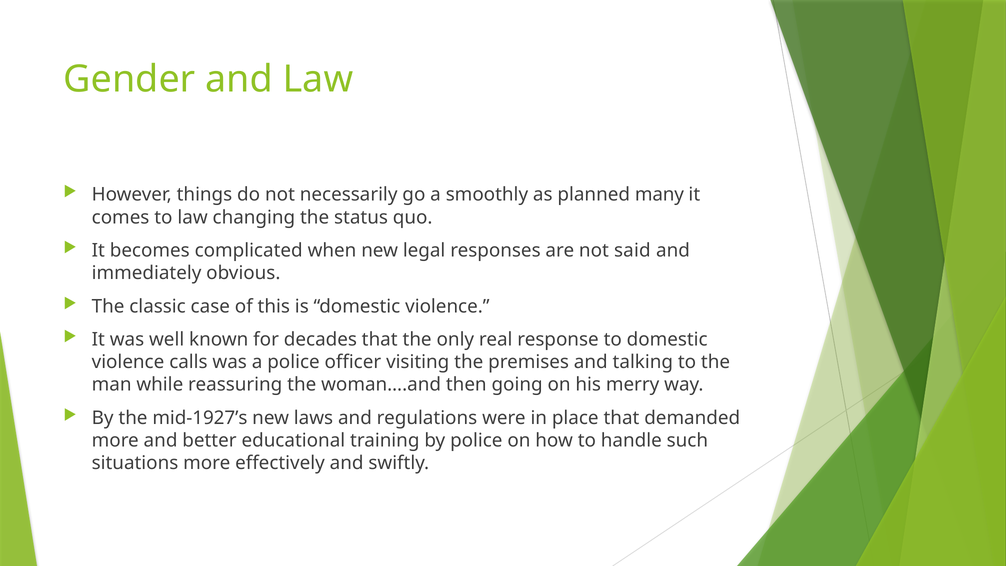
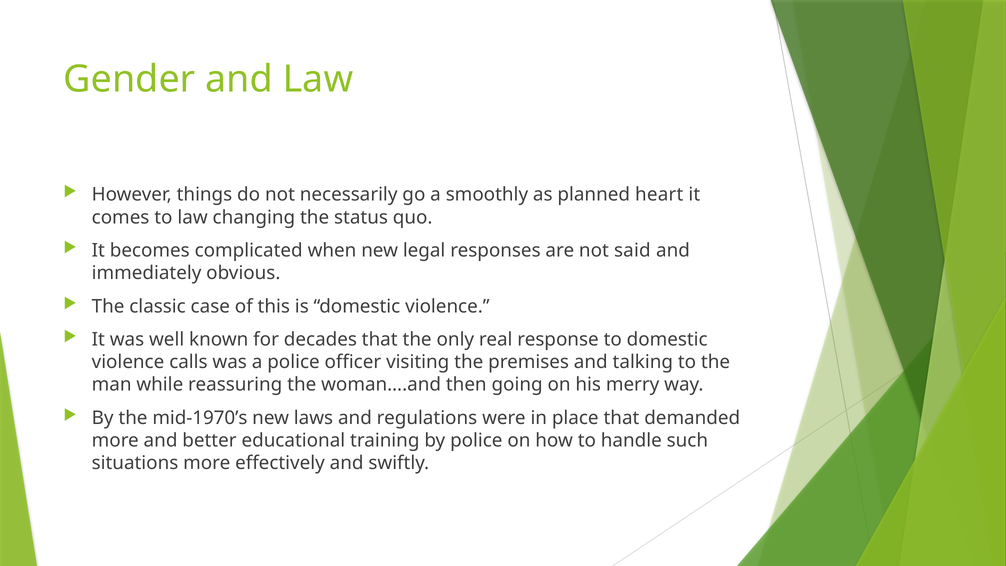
many: many -> heart
mid-1927’s: mid-1927’s -> mid-1970’s
